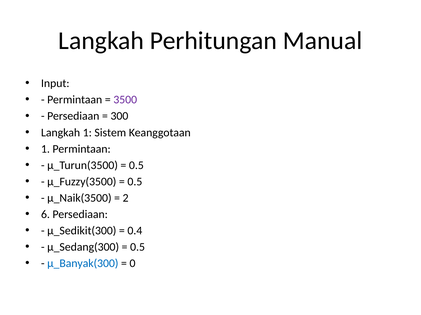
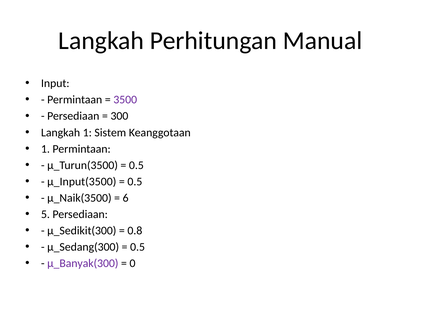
μ_Fuzzy(3500: μ_Fuzzy(3500 -> μ_Input(3500
2: 2 -> 6
6: 6 -> 5
0.4: 0.4 -> 0.8
μ_Banyak(300 colour: blue -> purple
